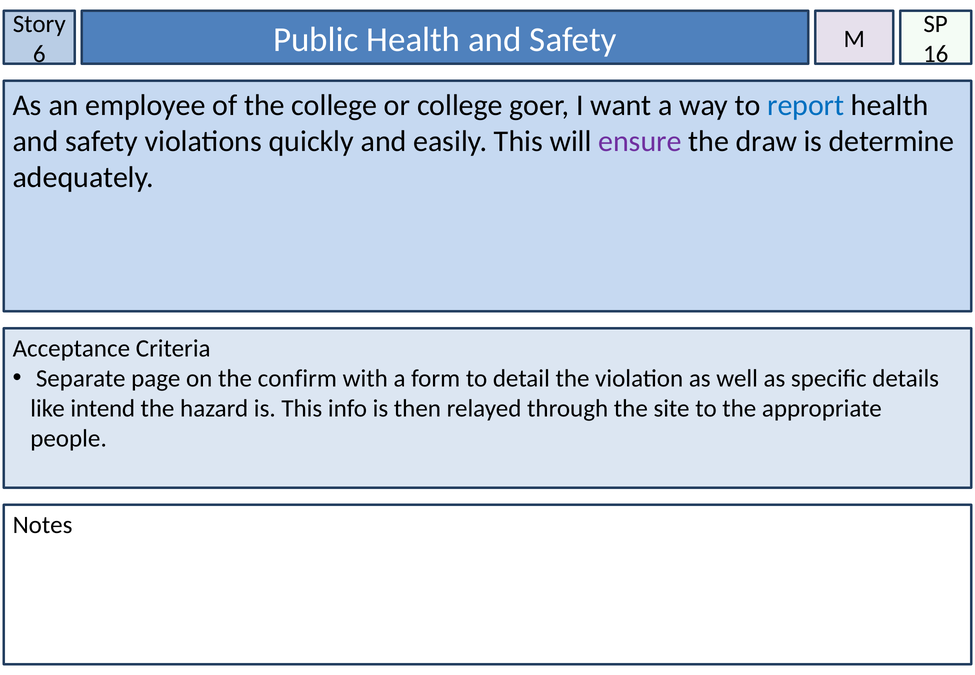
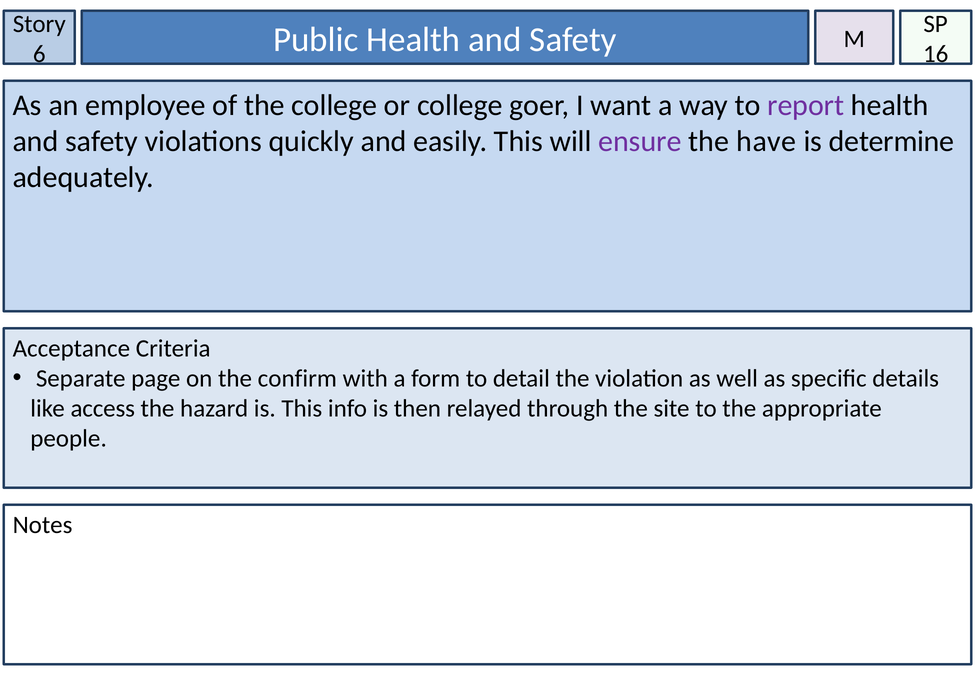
report colour: blue -> purple
draw: draw -> have
intend: intend -> access
